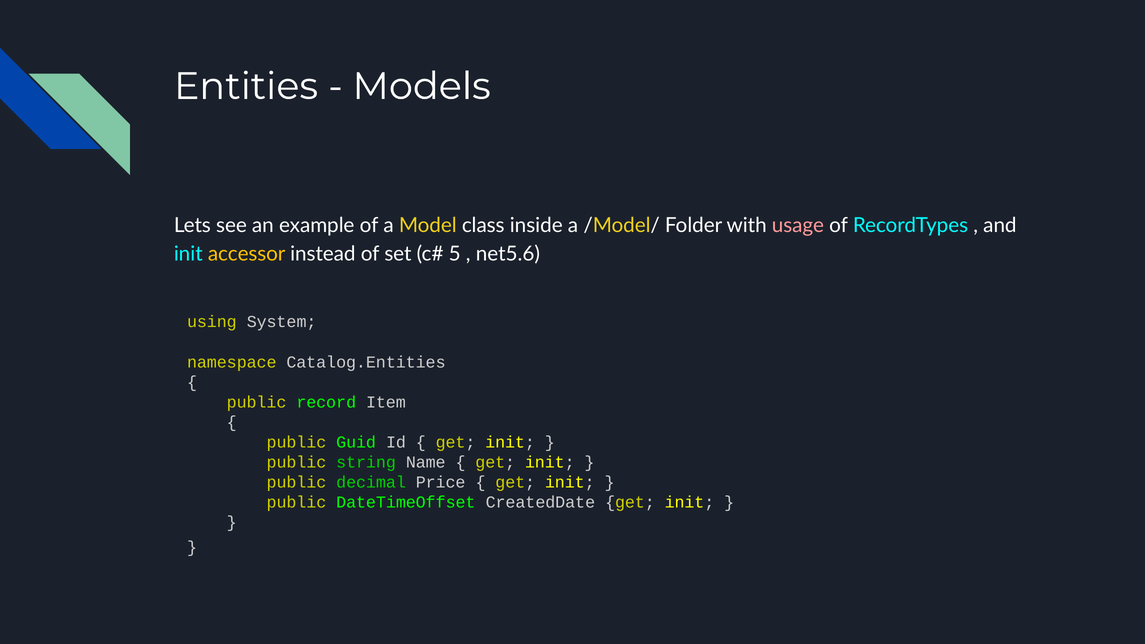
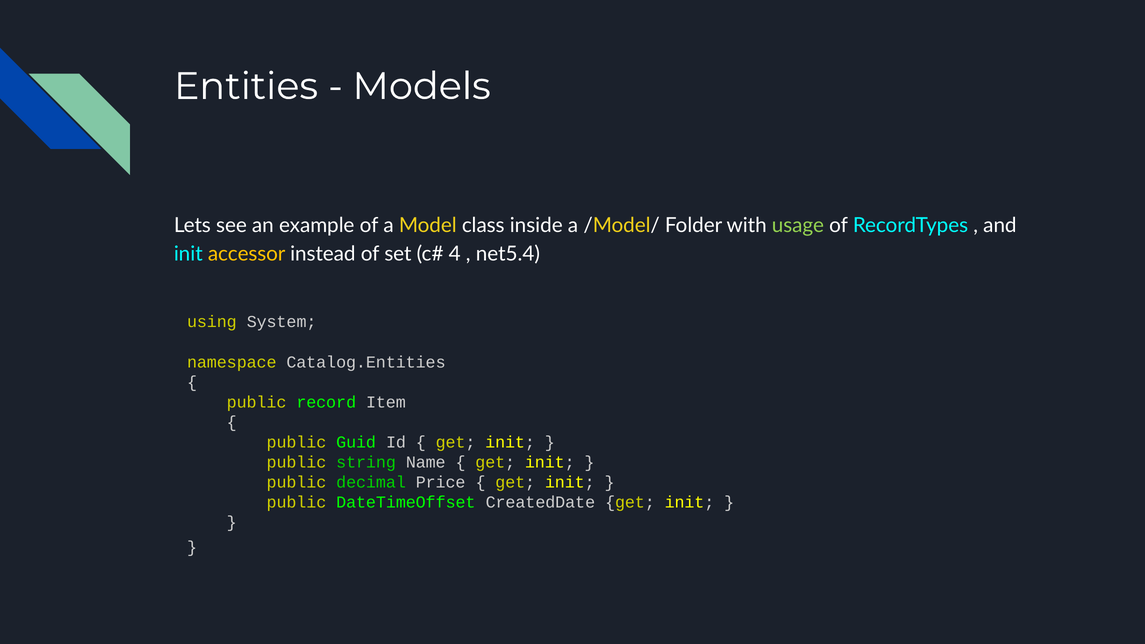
usage colour: pink -> light green
5: 5 -> 4
net5.6: net5.6 -> net5.4
